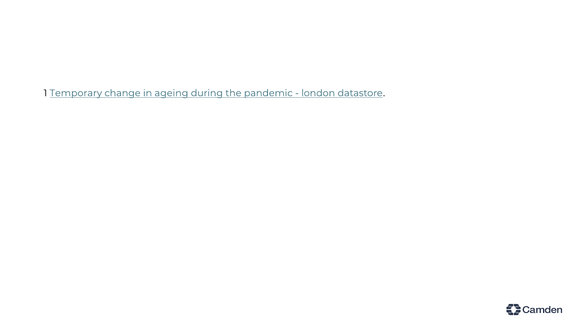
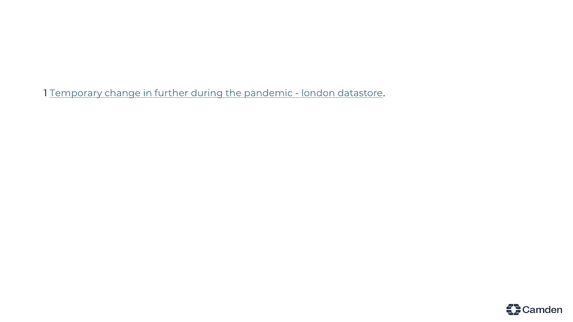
ageing: ageing -> further
